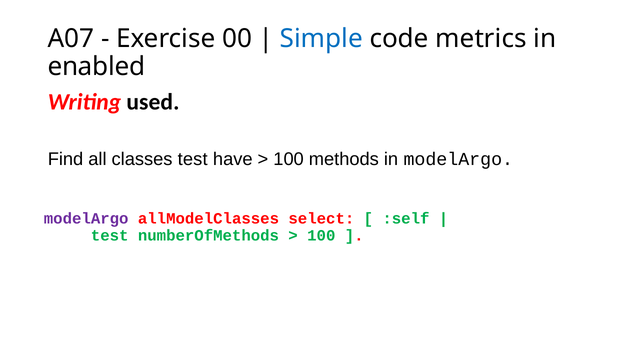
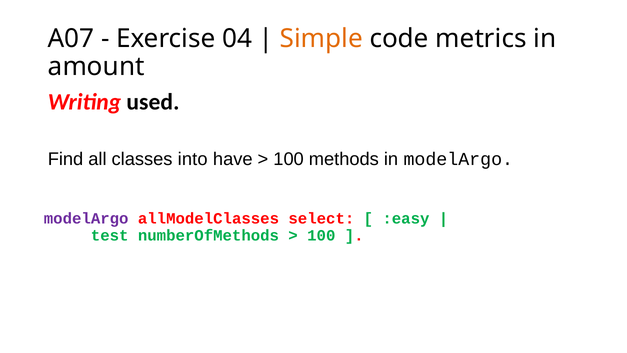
00: 00 -> 04
Simple colour: blue -> orange
enabled: enabled -> amount
classes test: test -> into
:self: :self -> :easy
